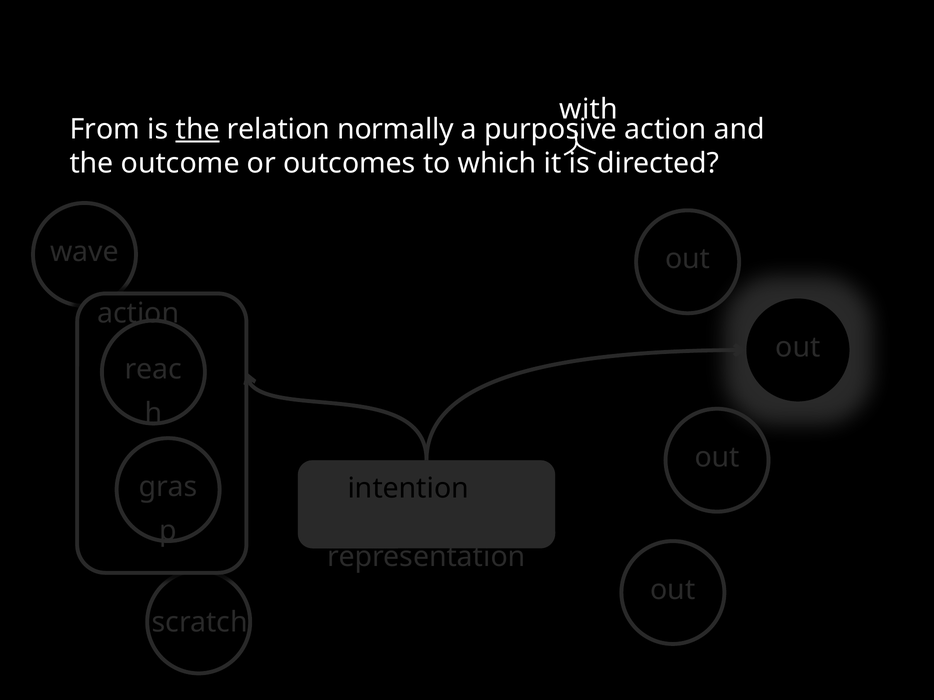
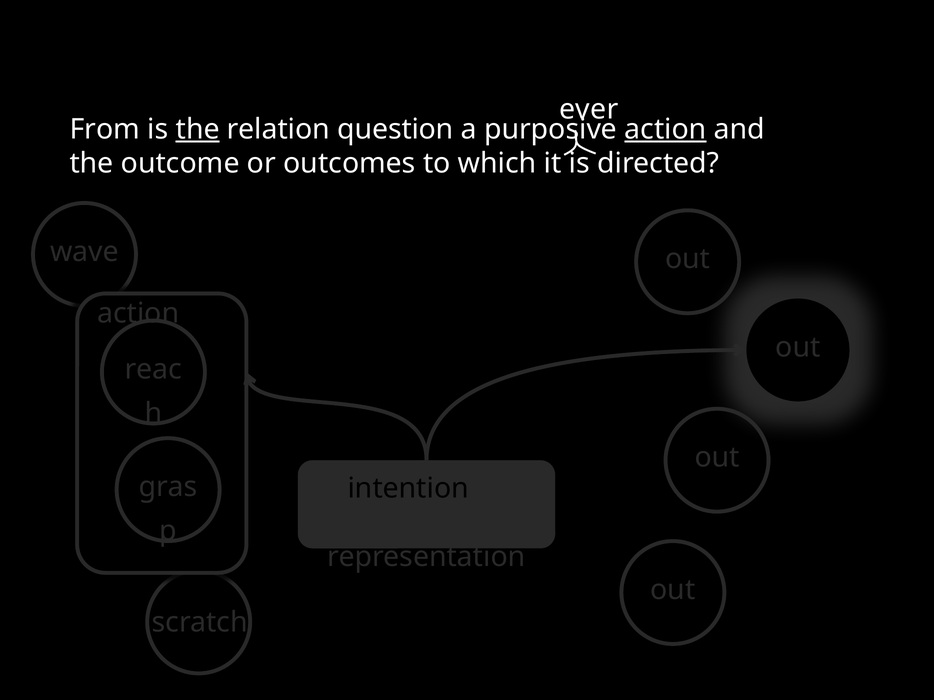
with: with -> ever
normally: normally -> question
action at (666, 129) underline: none -> present
